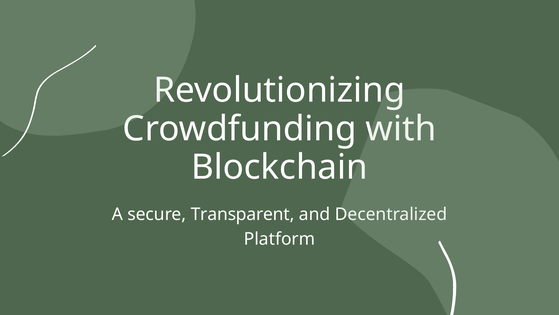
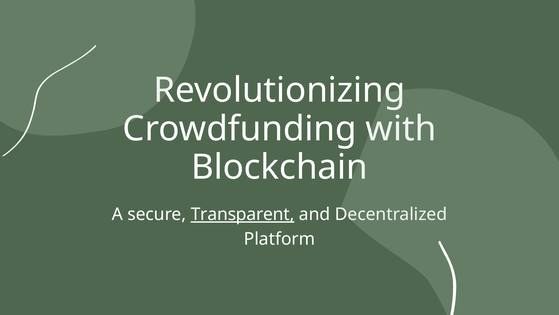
Transparent underline: none -> present
